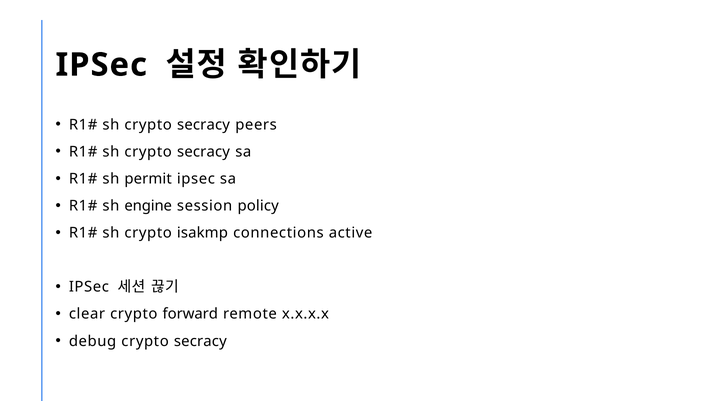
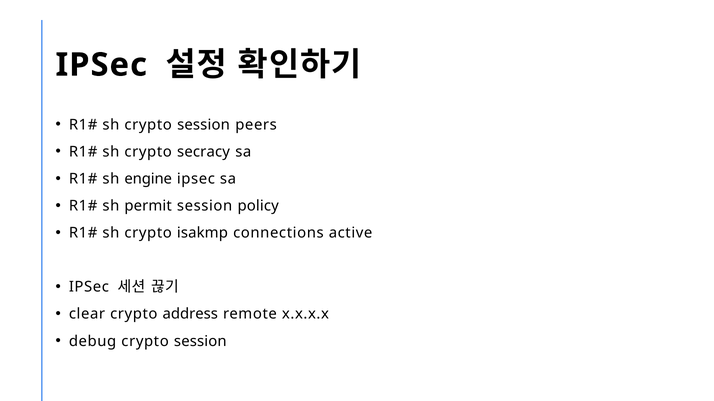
secracy at (204, 125): secracy -> session
permit: permit -> engine
engine: engine -> permit
forward: forward -> address
debug crypto secracy: secracy -> session
